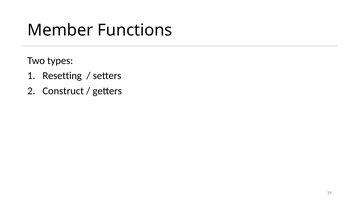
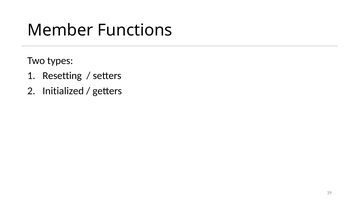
Construct: Construct -> Initialized
